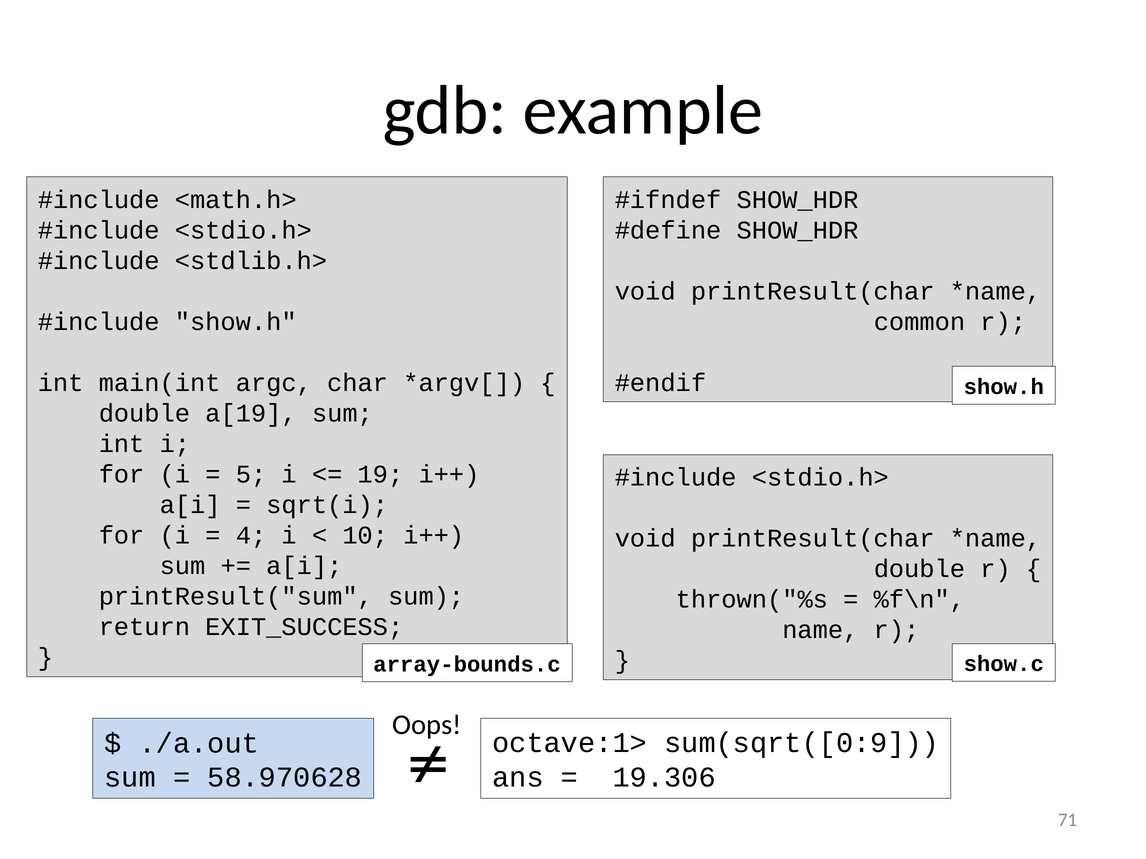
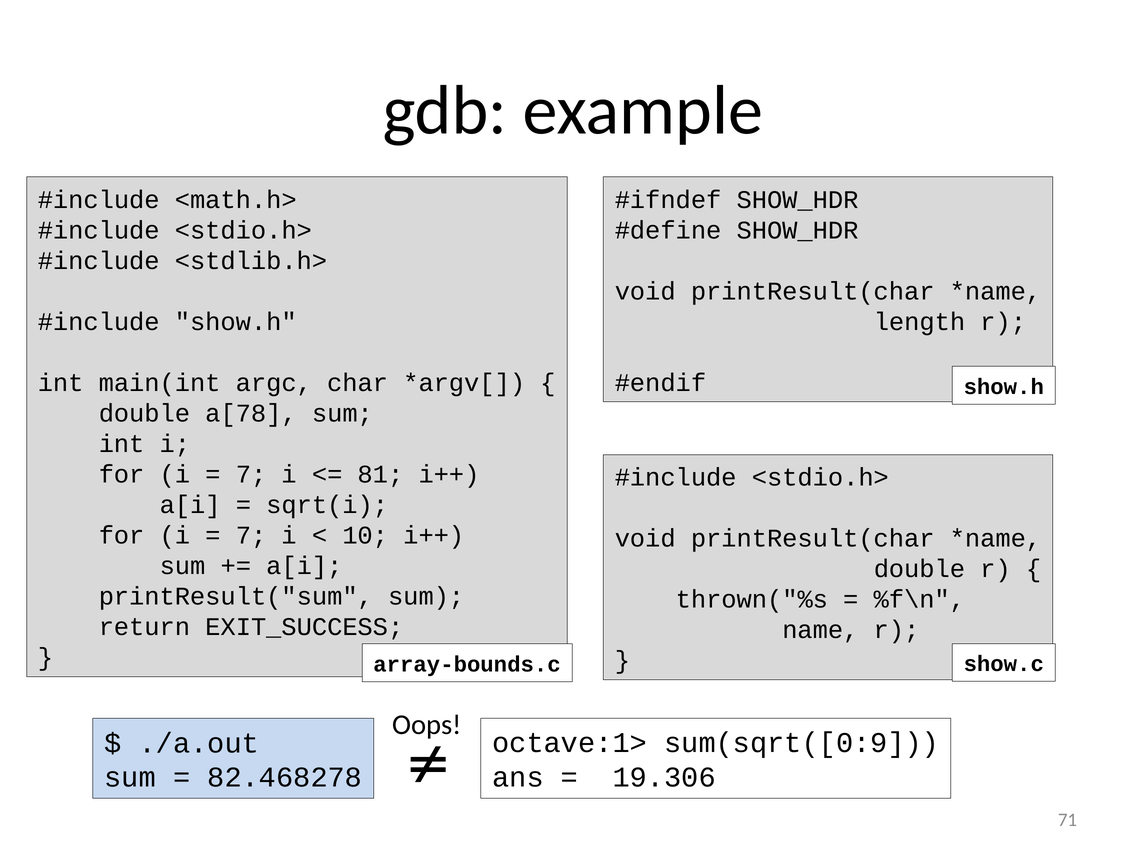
common: common -> length
a[19: a[19 -> a[78
5 at (251, 475): 5 -> 7
19: 19 -> 81
4 at (251, 536): 4 -> 7
58.970628: 58.970628 -> 82.468278
